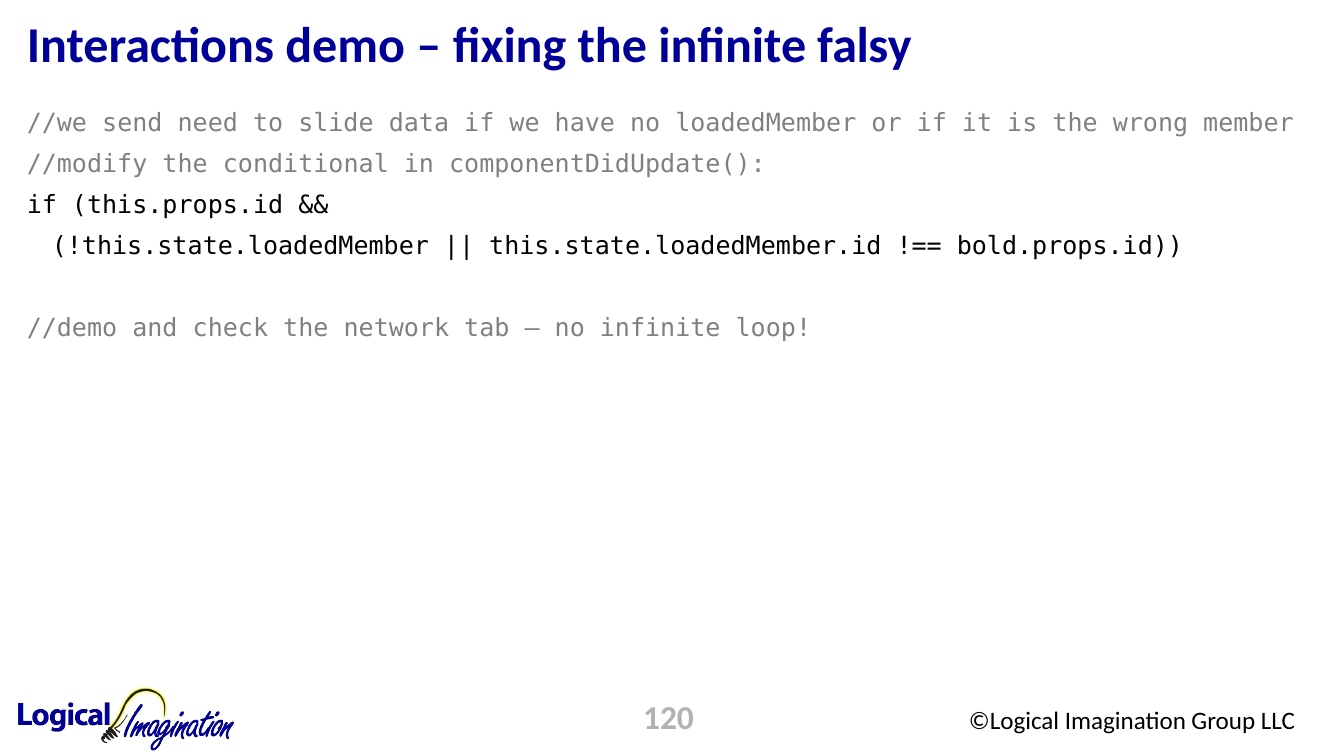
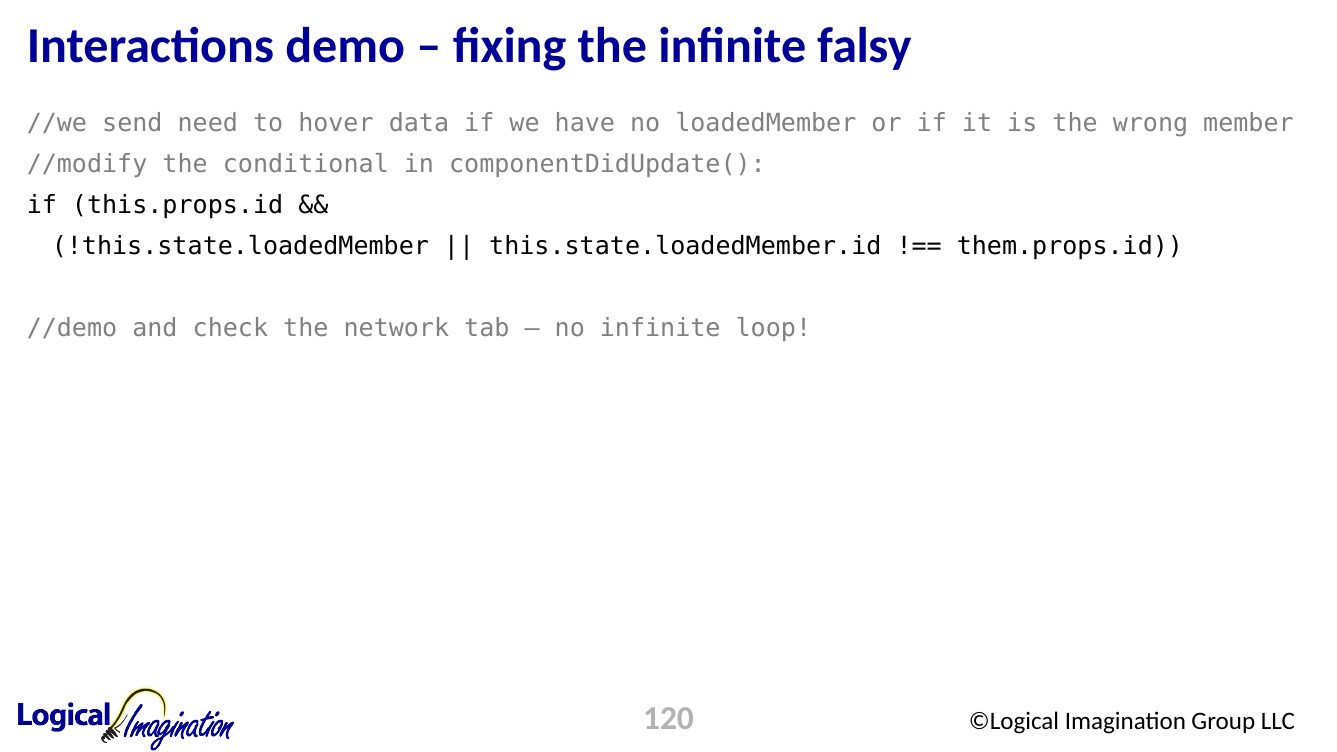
slide: slide -> hover
bold.props.id: bold.props.id -> them.props.id
